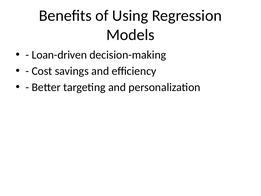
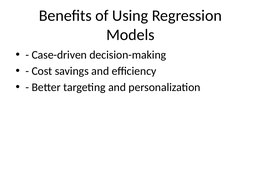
Loan-driven: Loan-driven -> Case-driven
